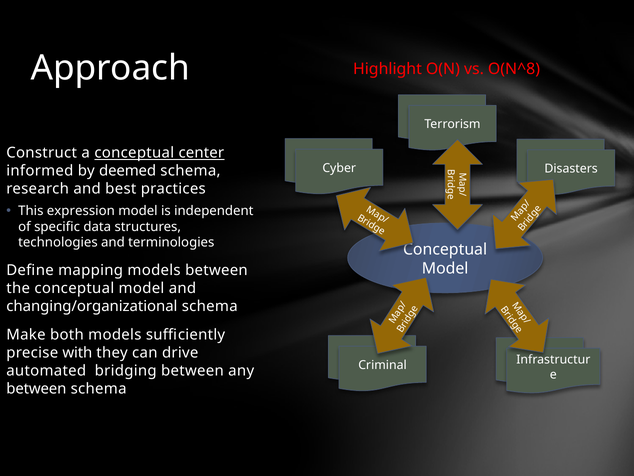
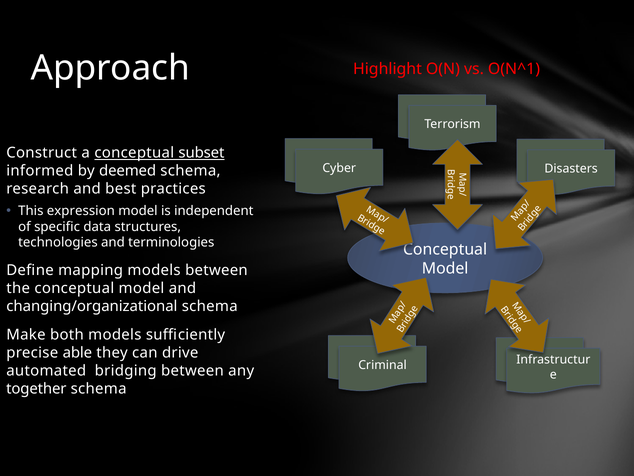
O(N^8: O(N^8 -> O(N^1
center: center -> subset
with: with -> able
between at (36, 388): between -> together
